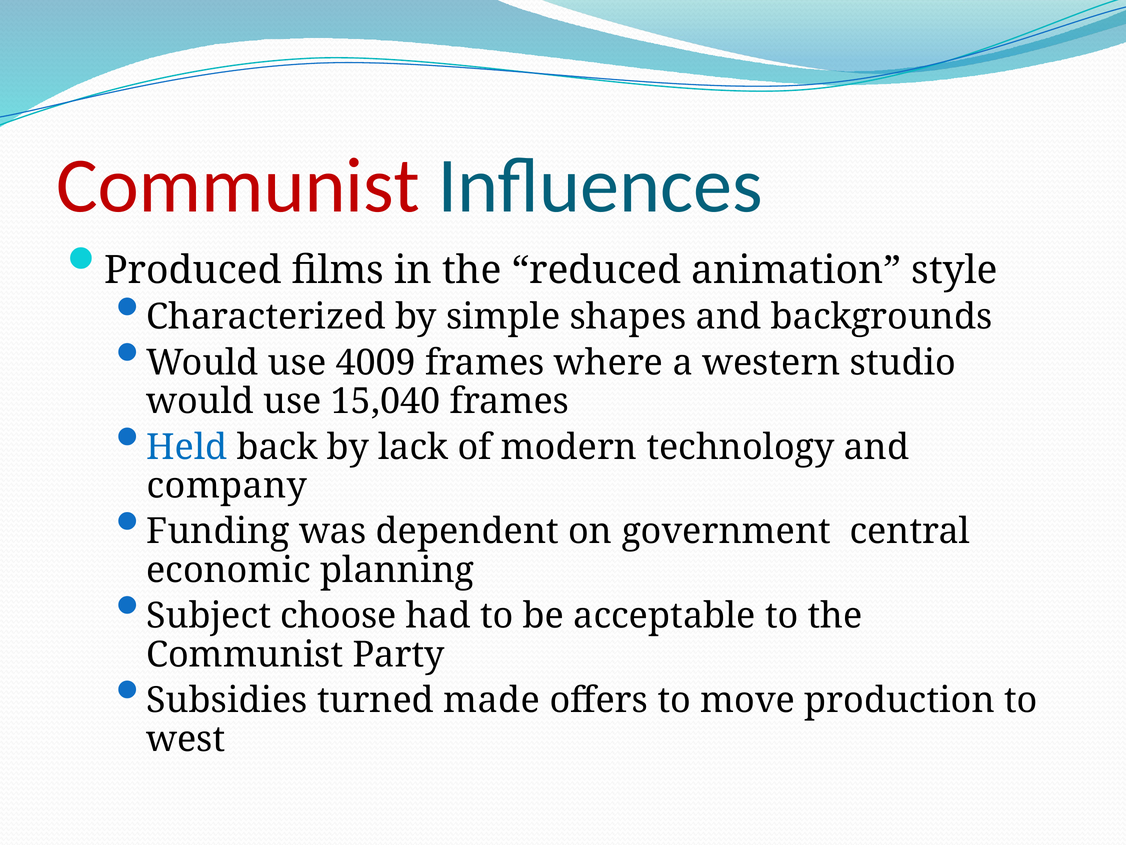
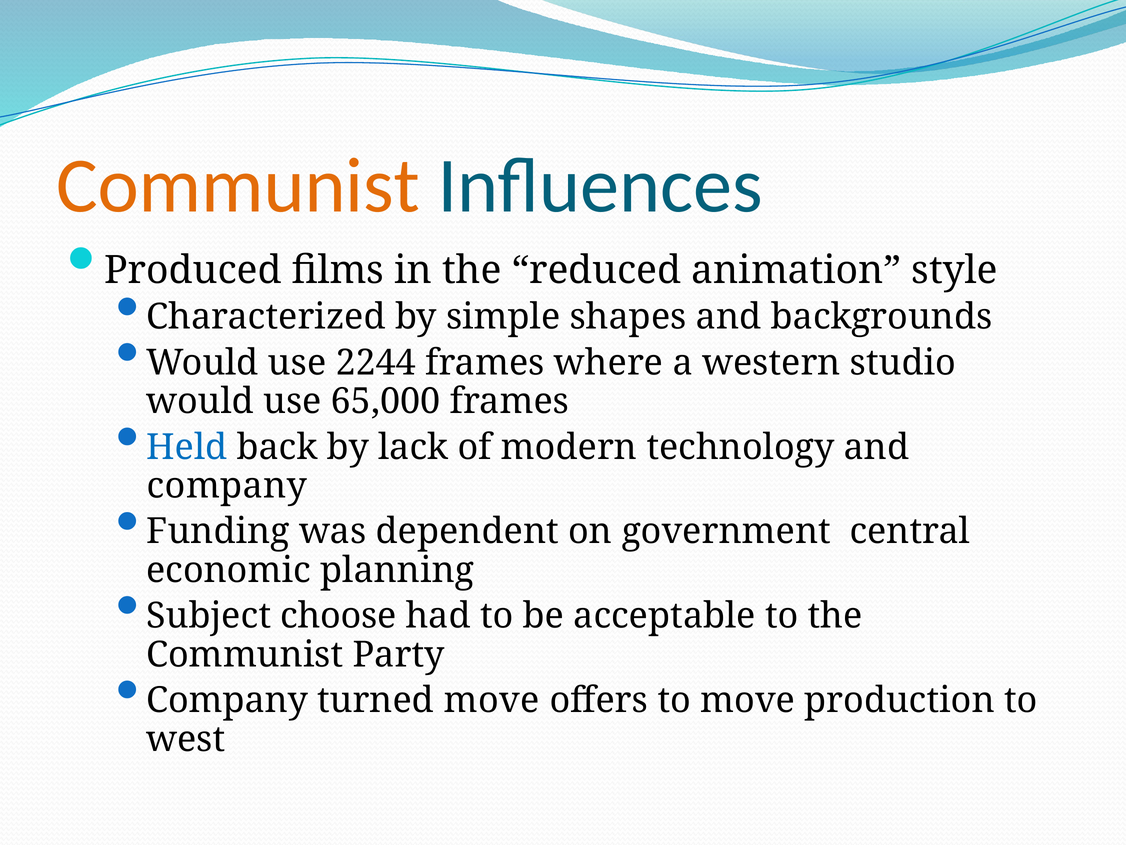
Communist at (238, 186) colour: red -> orange
4009: 4009 -> 2244
15,040: 15,040 -> 65,000
Subsidies at (227, 700): Subsidies -> Company
turned made: made -> move
